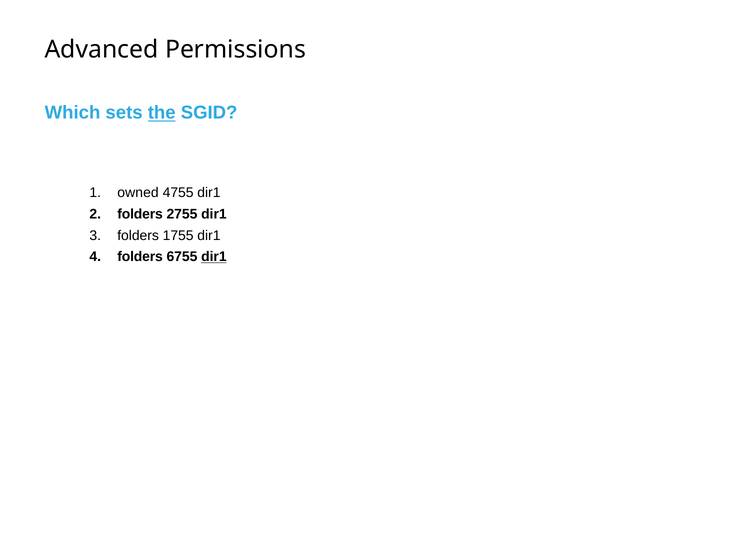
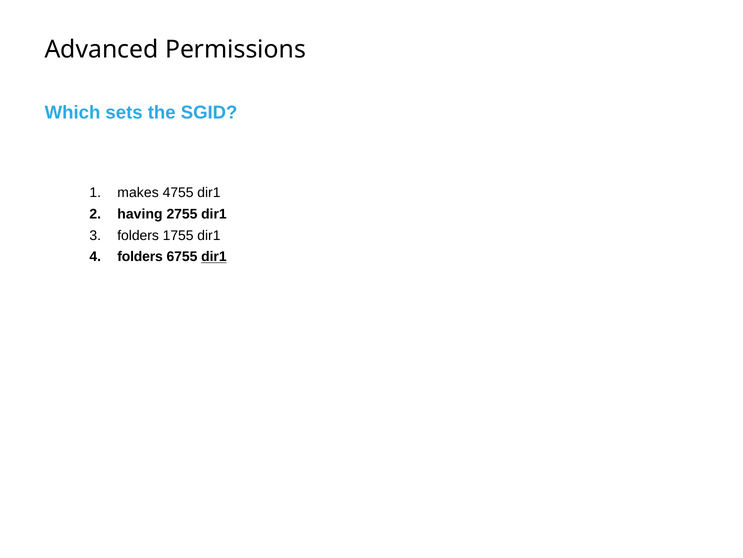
the underline: present -> none
owned: owned -> makes
folders at (140, 214): folders -> having
